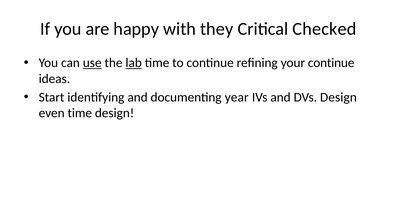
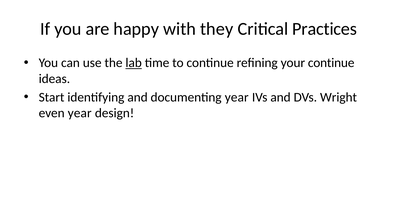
Checked: Checked -> Practices
use underline: present -> none
DVs Design: Design -> Wright
even time: time -> year
